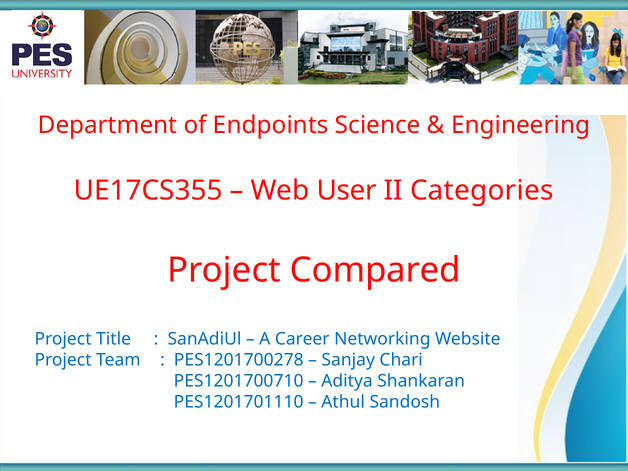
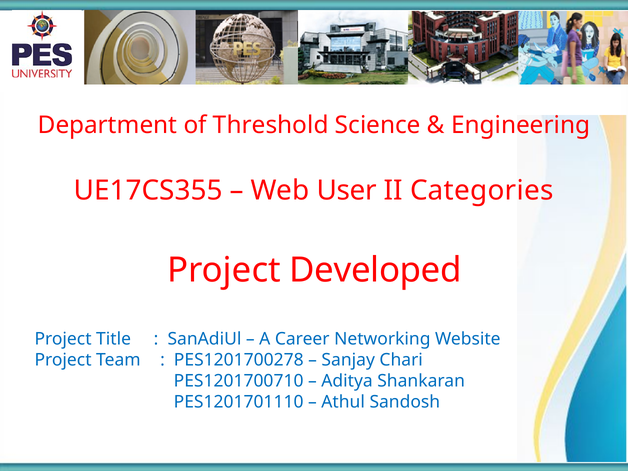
Endpoints: Endpoints -> Threshold
Compared: Compared -> Developed
